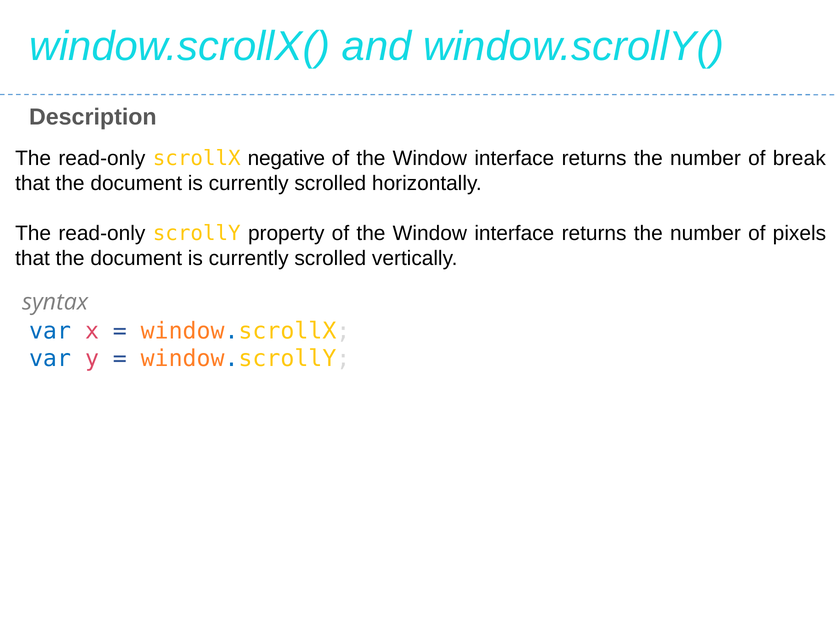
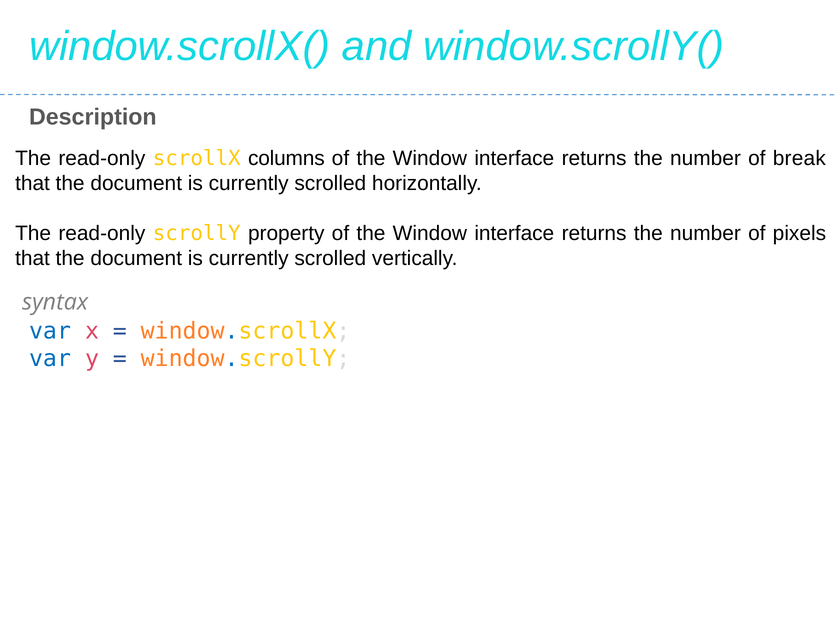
negative: negative -> columns
